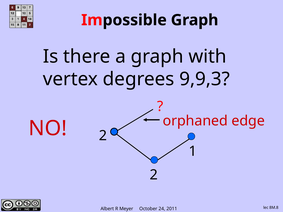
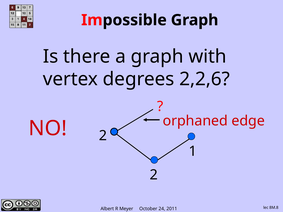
9,9,3: 9,9,3 -> 2,2,6
